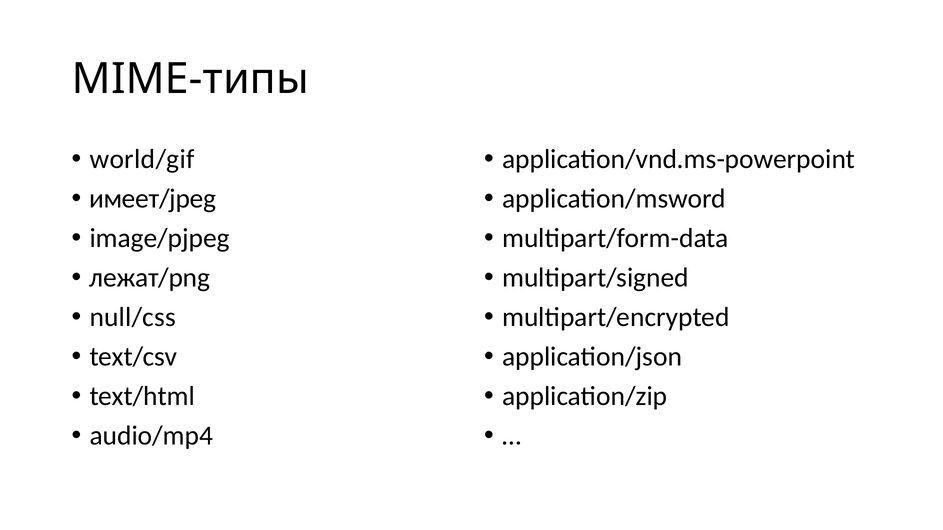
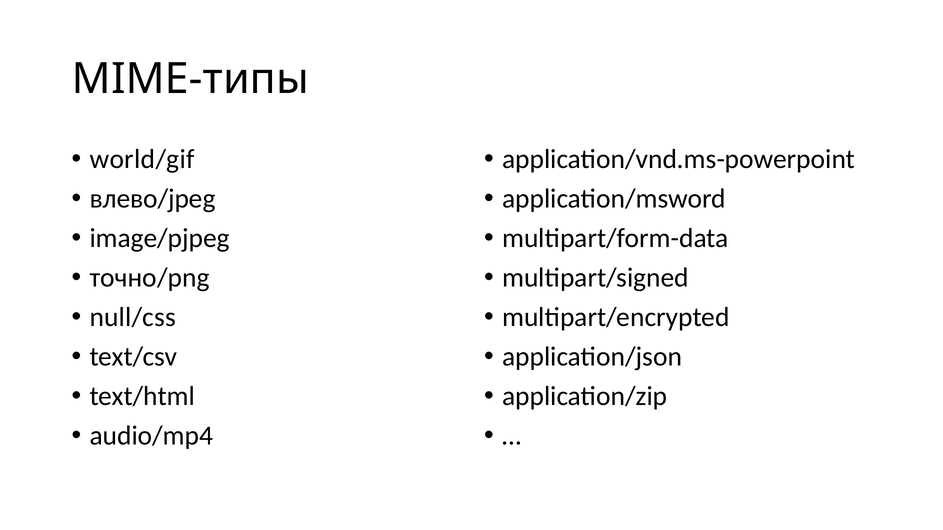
имеет/jpeg: имеет/jpeg -> влево/jpeg
лежат/png: лежат/png -> точно/png
